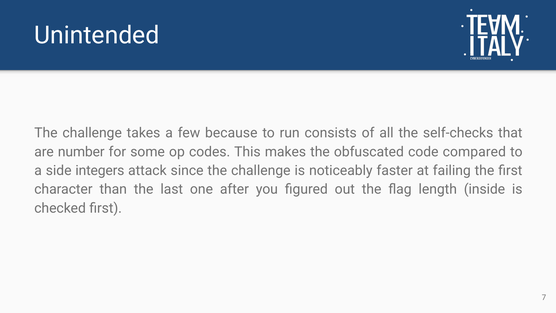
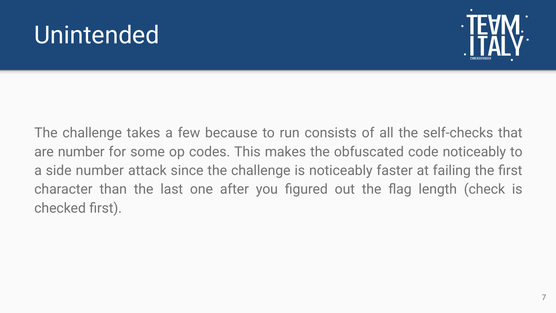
code compared: compared -> noticeably
side integers: integers -> number
inside: inside -> check
